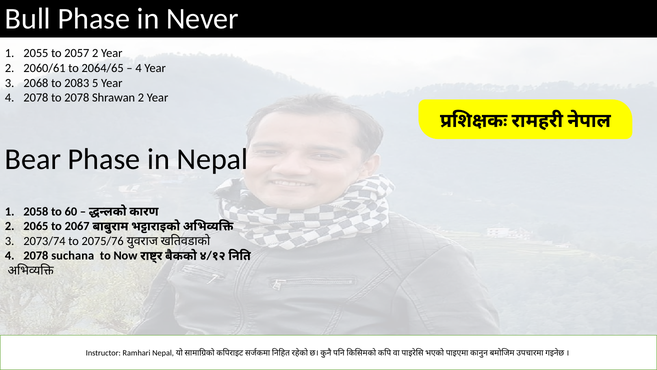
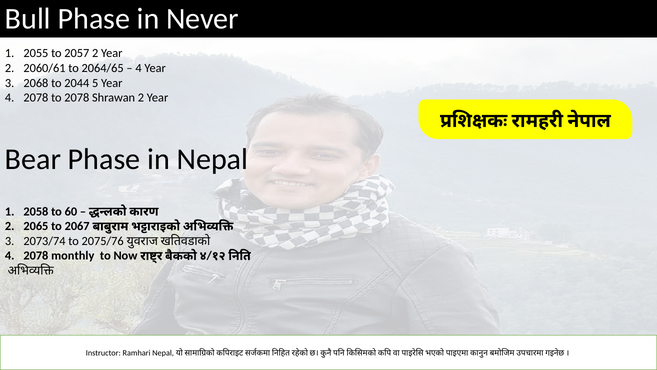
2083: 2083 -> 2044
suchana: suchana -> monthly
